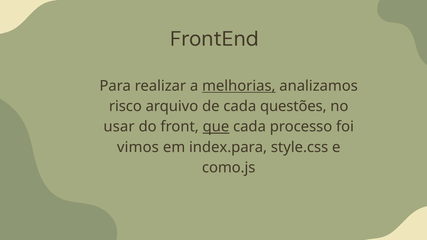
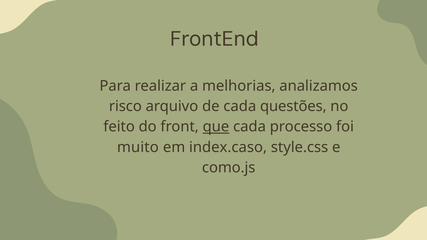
melhorias underline: present -> none
usar: usar -> feito
vimos: vimos -> muito
index.para: index.para -> index.caso
